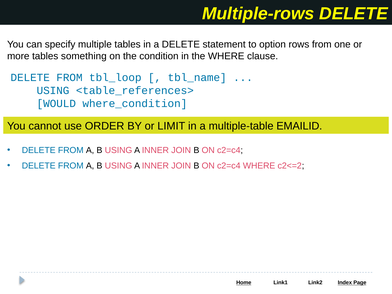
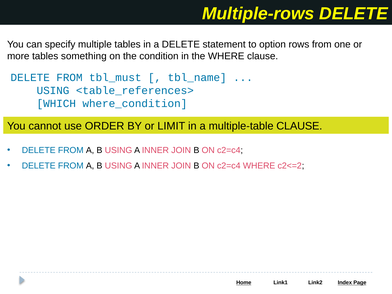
tbl_loop: tbl_loop -> tbl_must
WOULD: WOULD -> WHICH
multiple-table EMAILID: EMAILID -> CLAUSE
